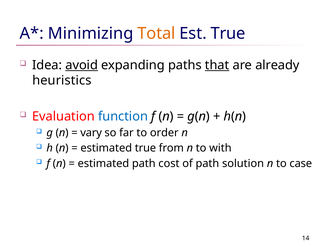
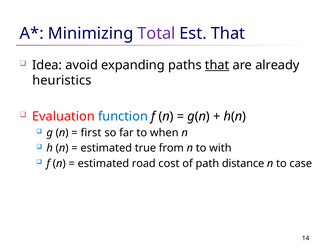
Total colour: orange -> purple
Est True: True -> That
avoid underline: present -> none
vary: vary -> first
order: order -> when
estimated path: path -> road
solution: solution -> distance
